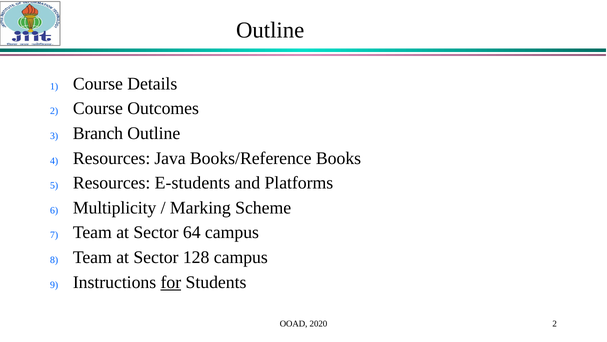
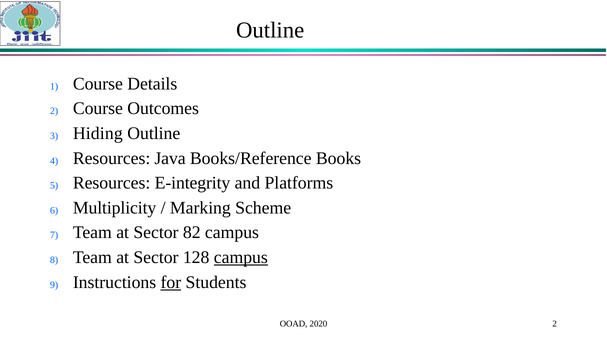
Branch: Branch -> Hiding
E-students: E-students -> E-integrity
64: 64 -> 82
campus at (241, 257) underline: none -> present
